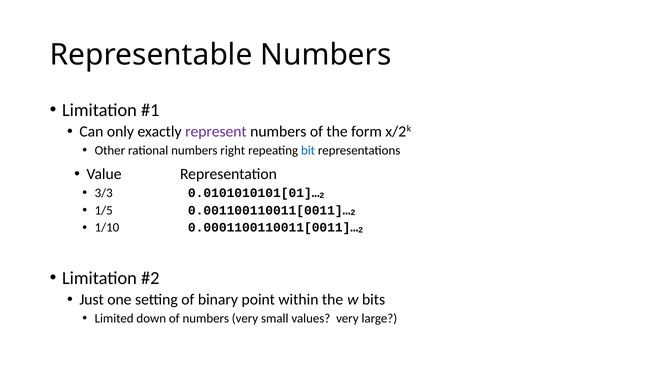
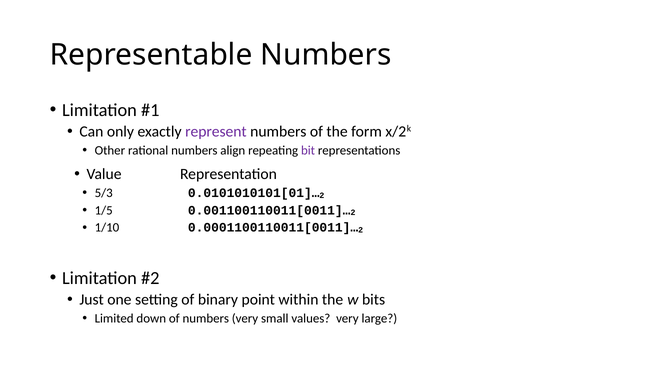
right: right -> align
bit colour: blue -> purple
3/3: 3/3 -> 5/3
